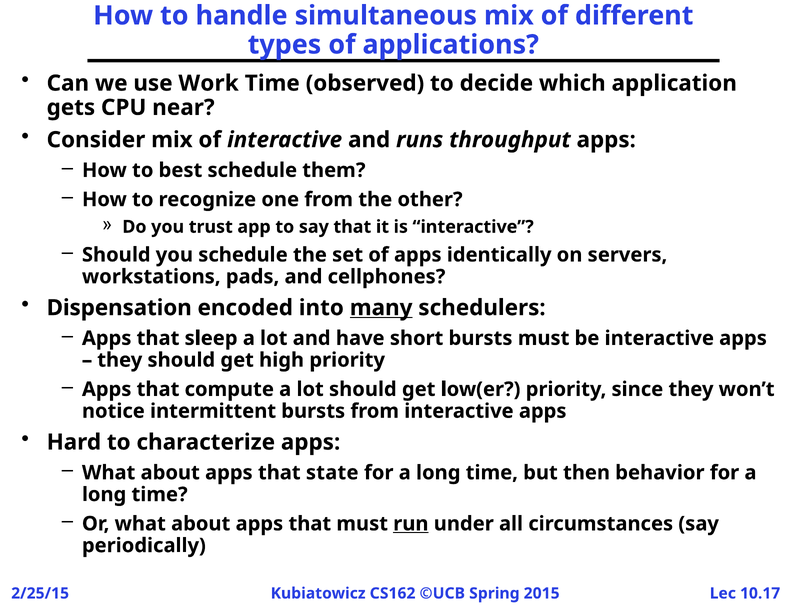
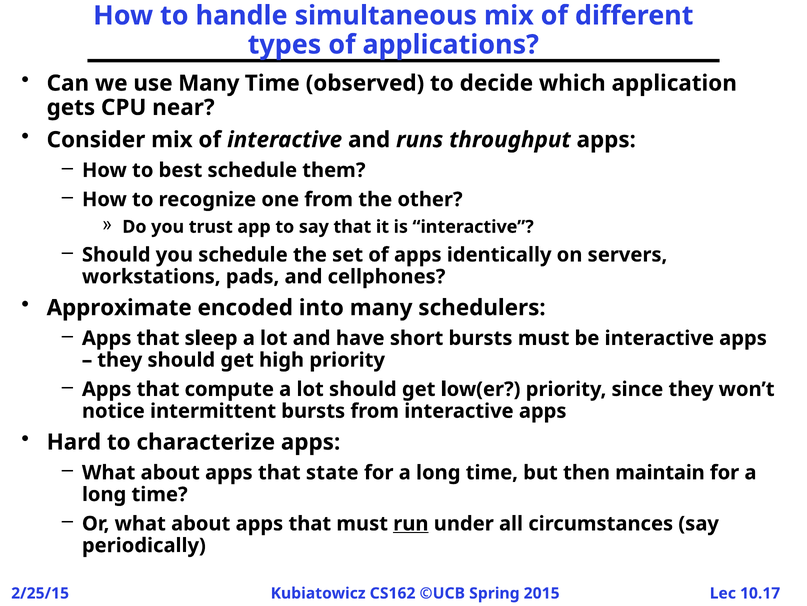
use Work: Work -> Many
Dispensation: Dispensation -> Approximate
many at (381, 307) underline: present -> none
behavior: behavior -> maintain
